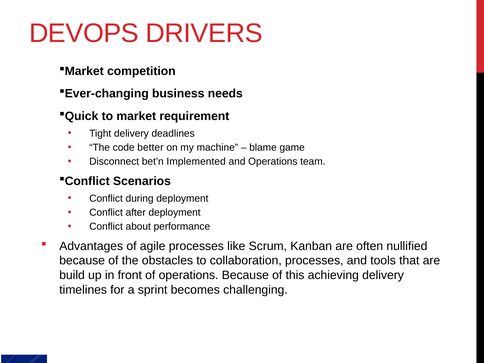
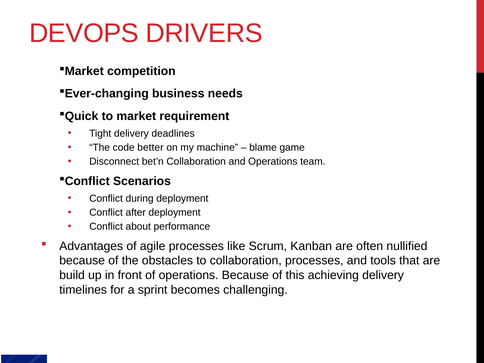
bet’n Implemented: Implemented -> Collaboration
